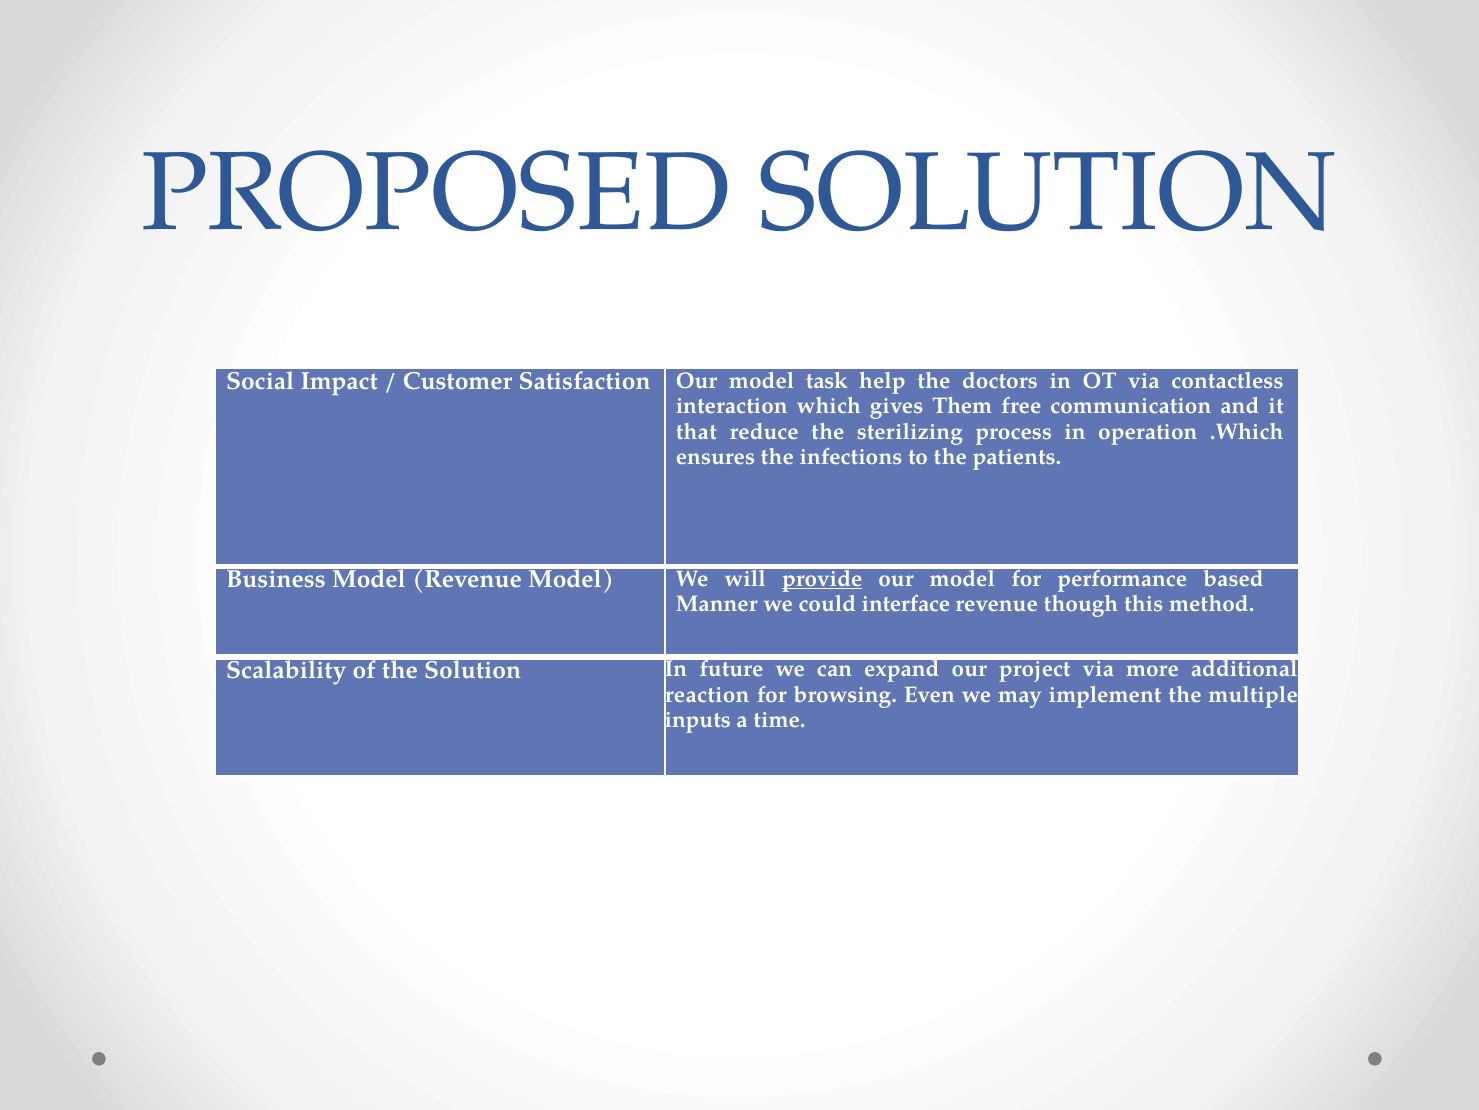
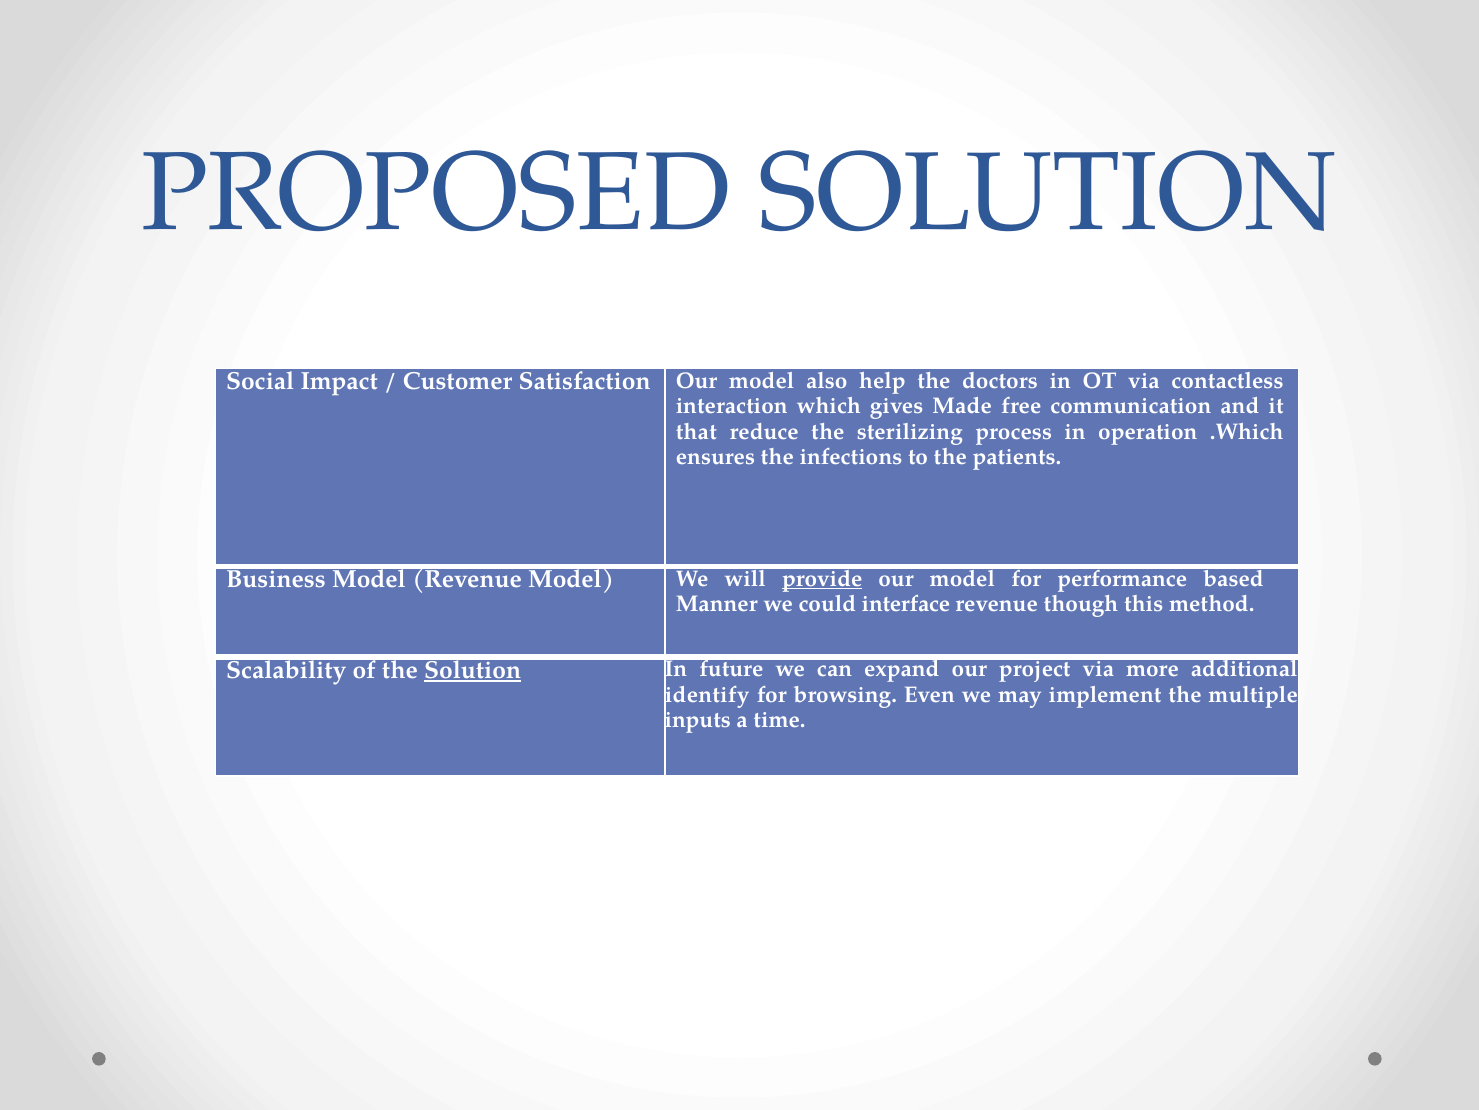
task: task -> also
Them: Them -> Made
Solution at (473, 670) underline: none -> present
reaction: reaction -> identify
